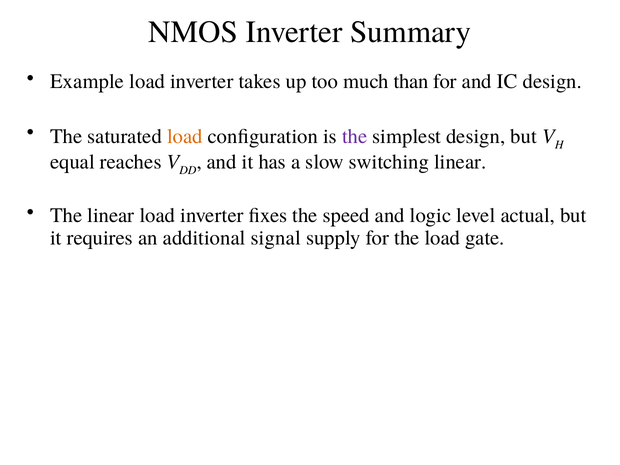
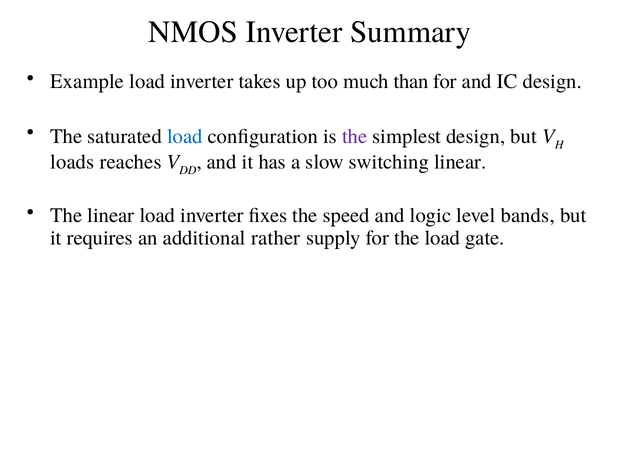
load at (185, 137) colour: orange -> blue
equal: equal -> loads
actual: actual -> bands
signal: signal -> rather
